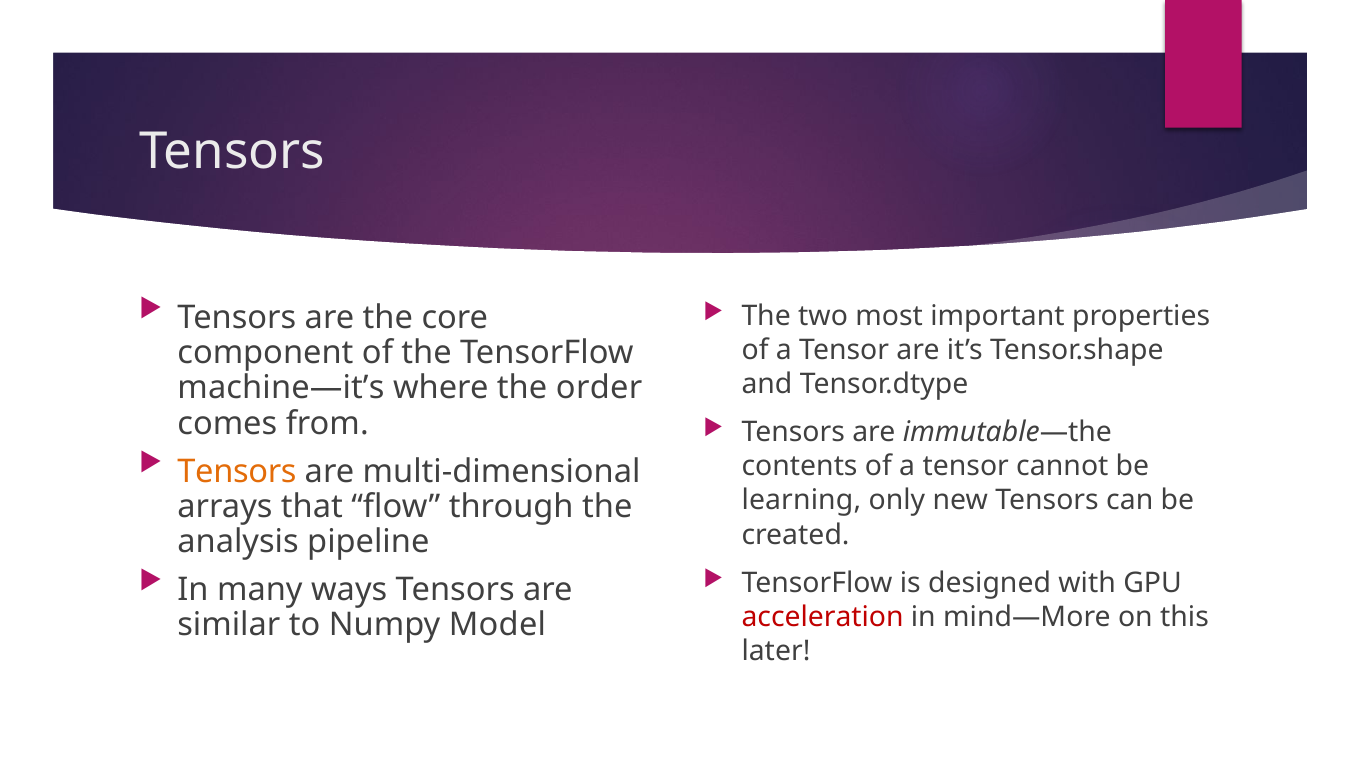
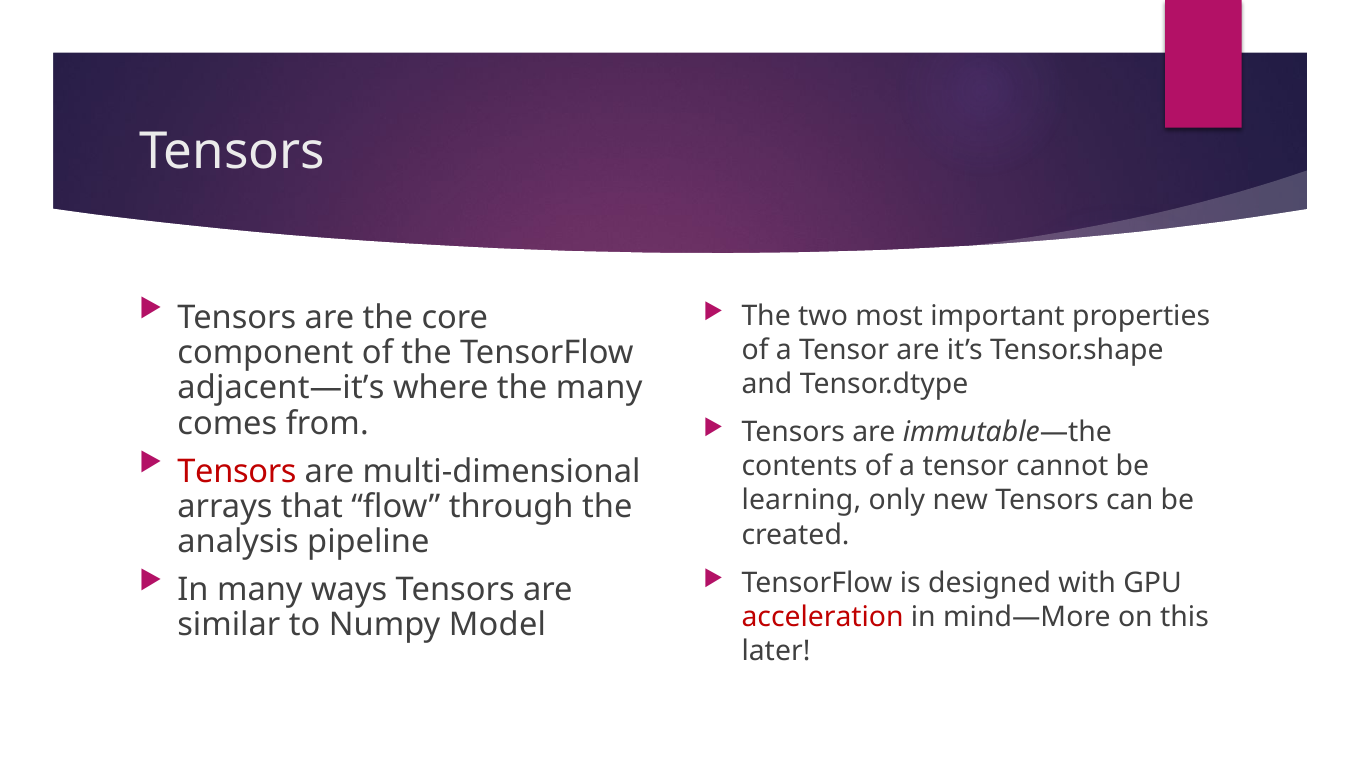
machine—it’s: machine—it’s -> adjacent—it’s
the order: order -> many
Tensors at (237, 471) colour: orange -> red
